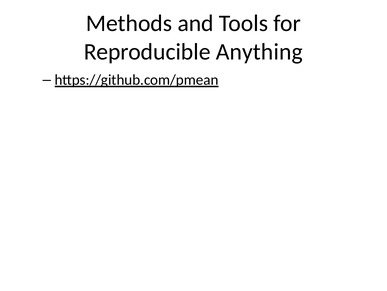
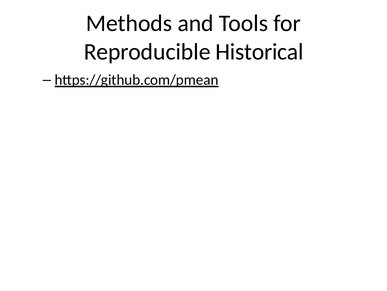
Anything: Anything -> Historical
